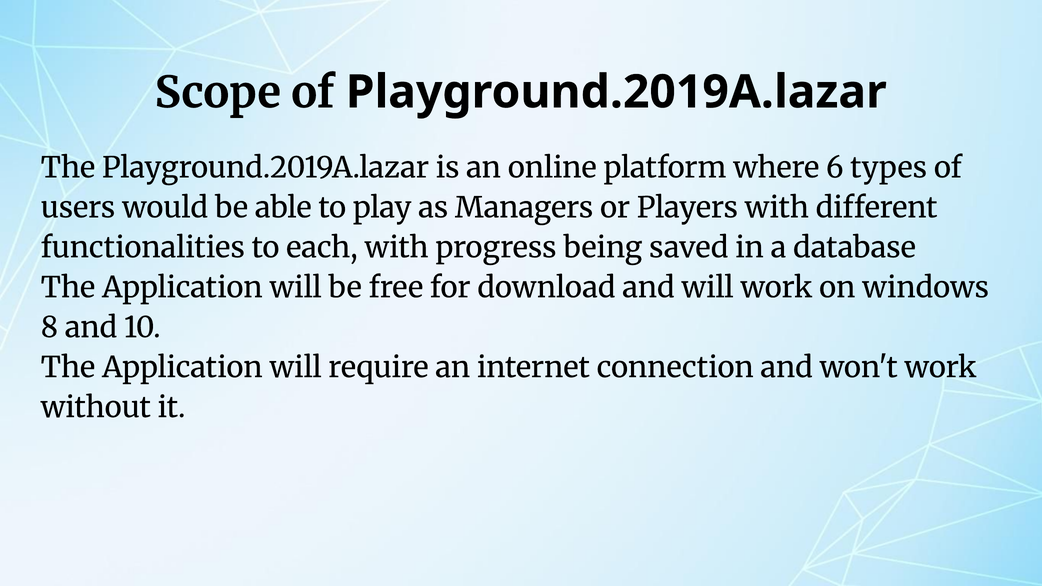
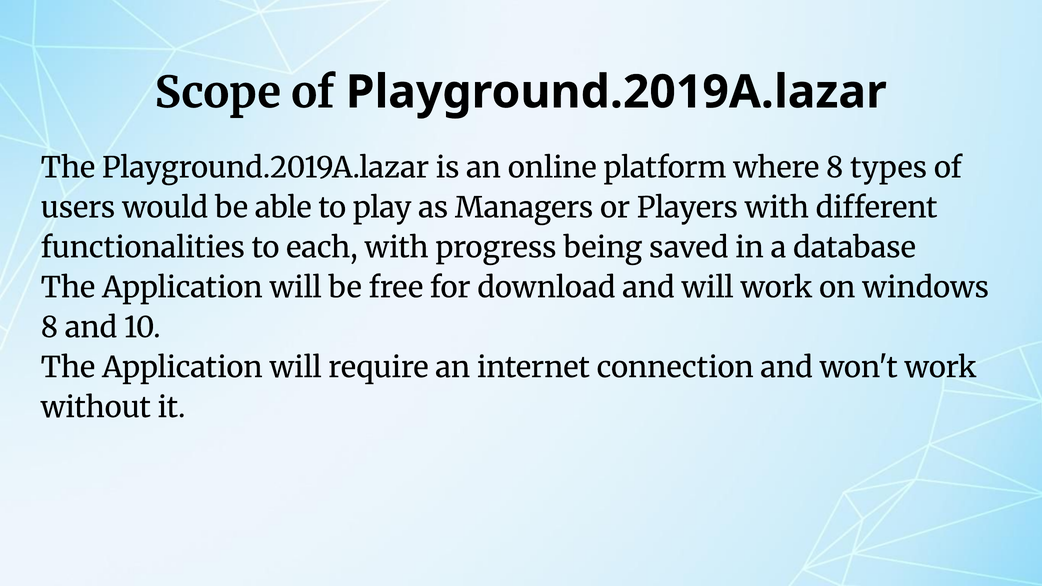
where 6: 6 -> 8
